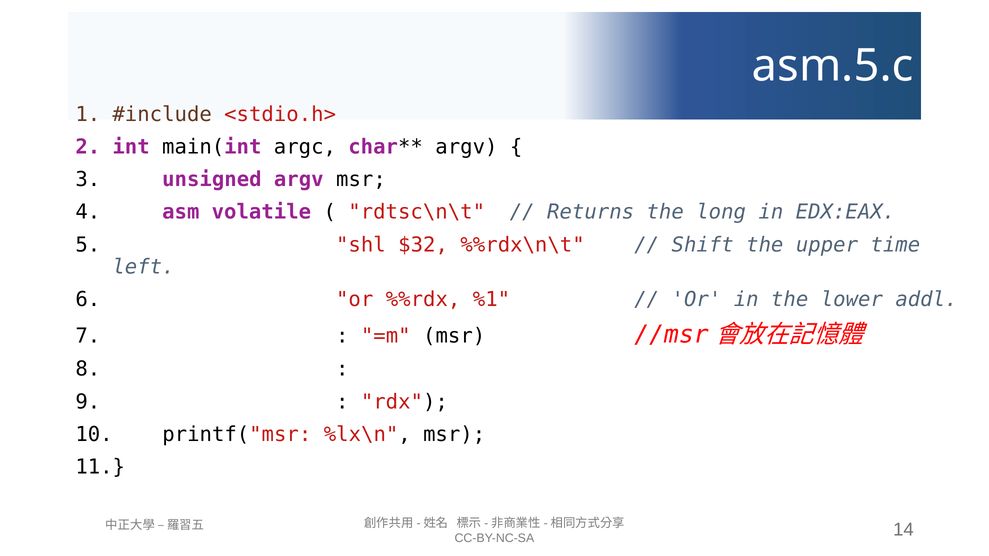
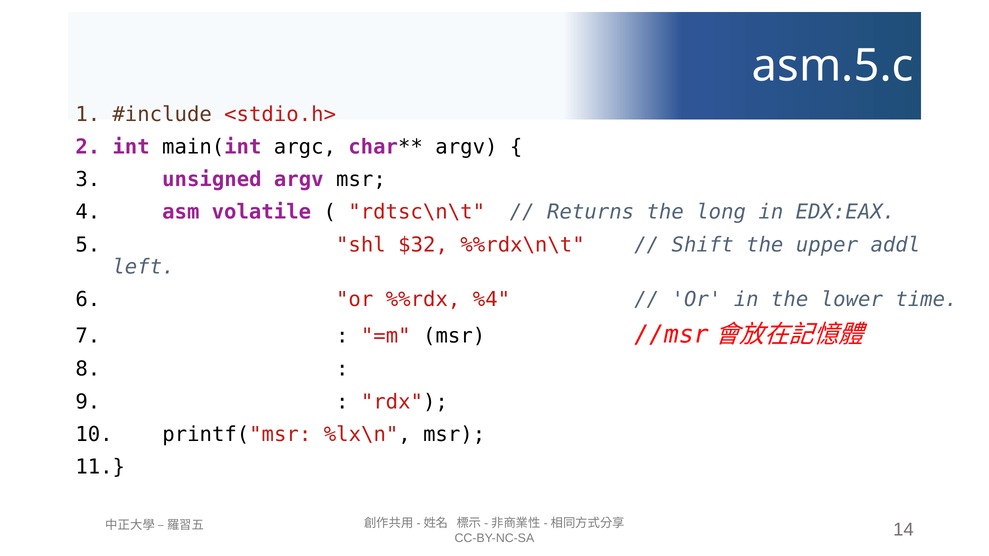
time: time -> addl
%1: %1 -> %4
addl: addl -> time
